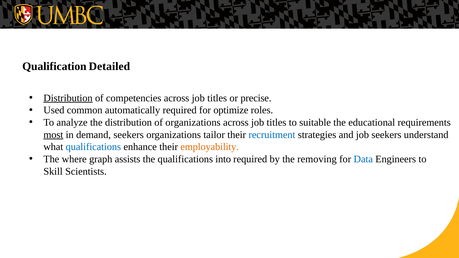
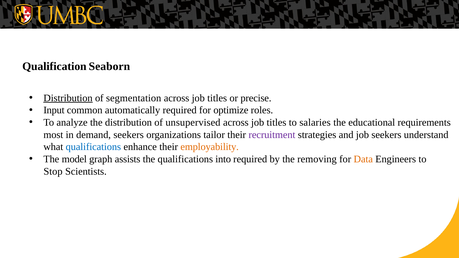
Detailed: Detailed -> Seaborn
competencies: competencies -> segmentation
Used: Used -> Input
of organizations: organizations -> unsupervised
suitable: suitable -> salaries
most underline: present -> none
recruitment colour: blue -> purple
where: where -> model
Data colour: blue -> orange
Skill: Skill -> Stop
